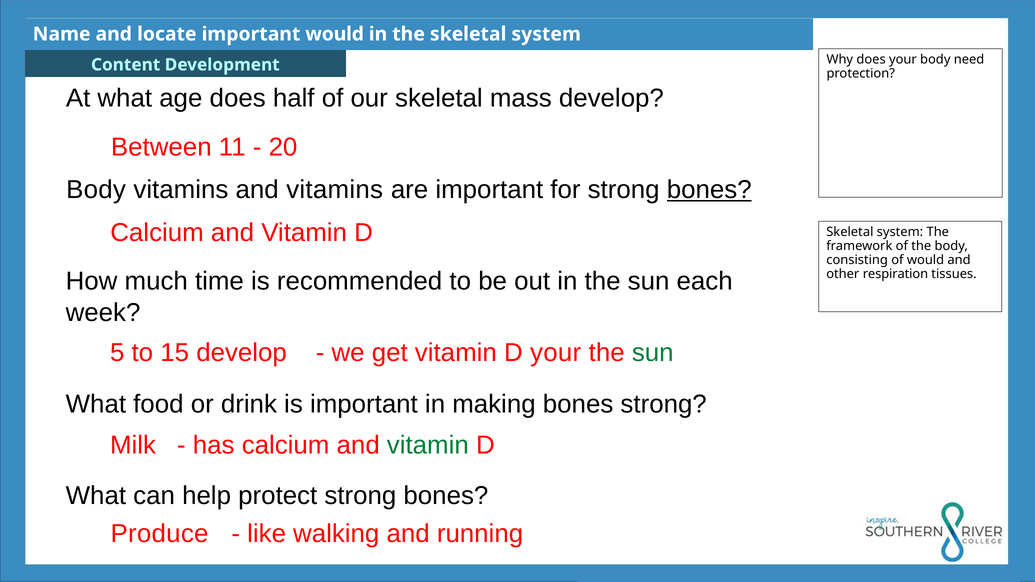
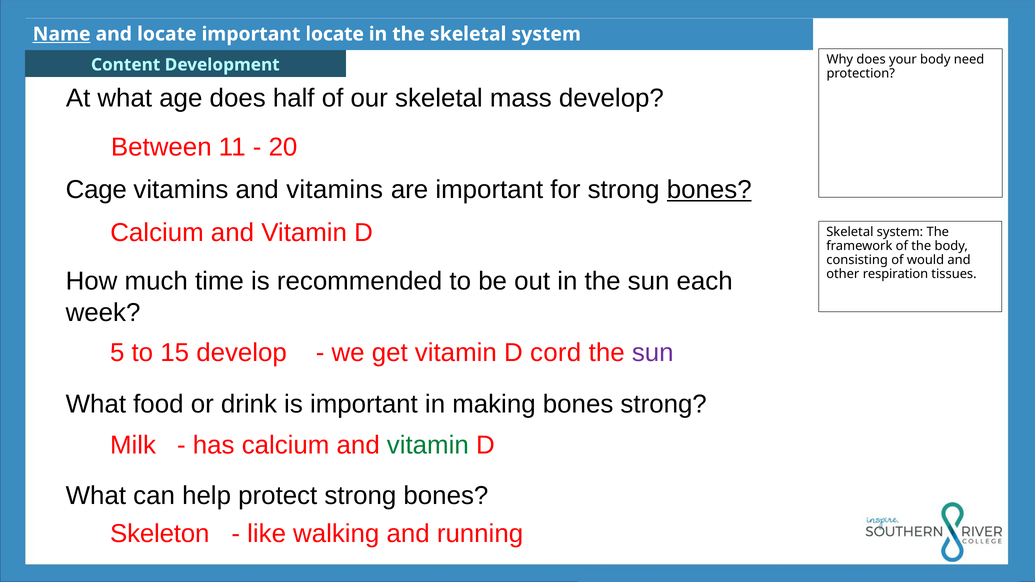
Name underline: none -> present
important would: would -> locate
Body at (96, 190): Body -> Cage
D your: your -> cord
sun at (653, 353) colour: green -> purple
Produce: Produce -> Skeleton
